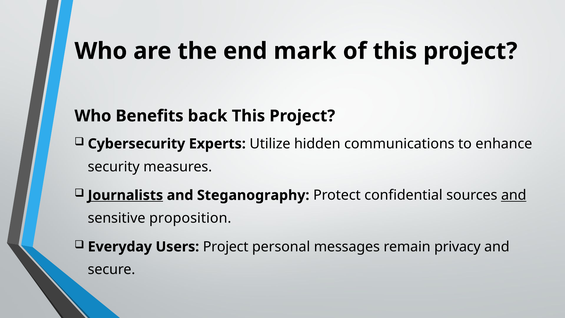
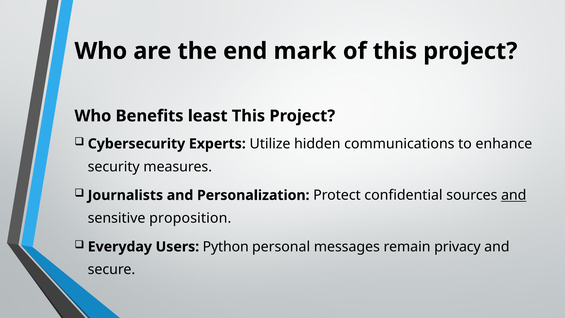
back: back -> least
Journalists underline: present -> none
Steganography: Steganography -> Personalization
Users Project: Project -> Python
